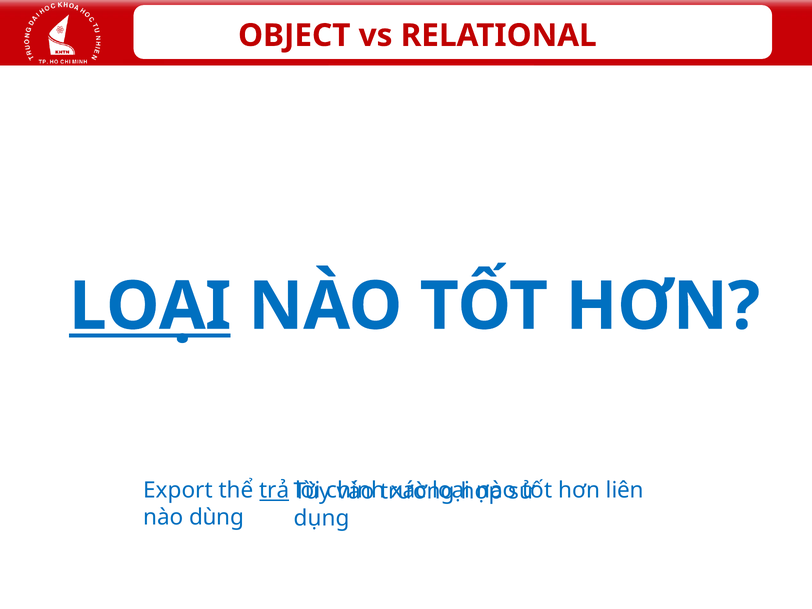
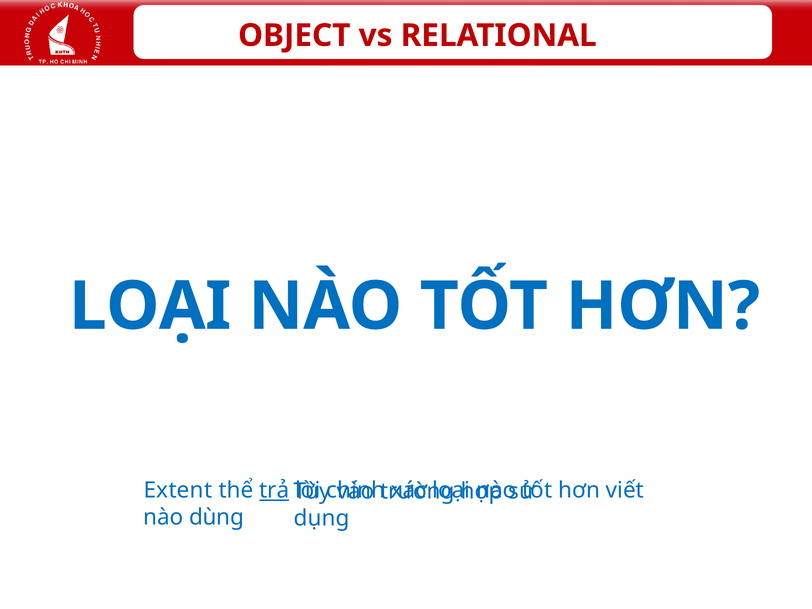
LOẠI at (150, 306) underline: present -> none
Export: Export -> Extent
liên: liên -> viết
